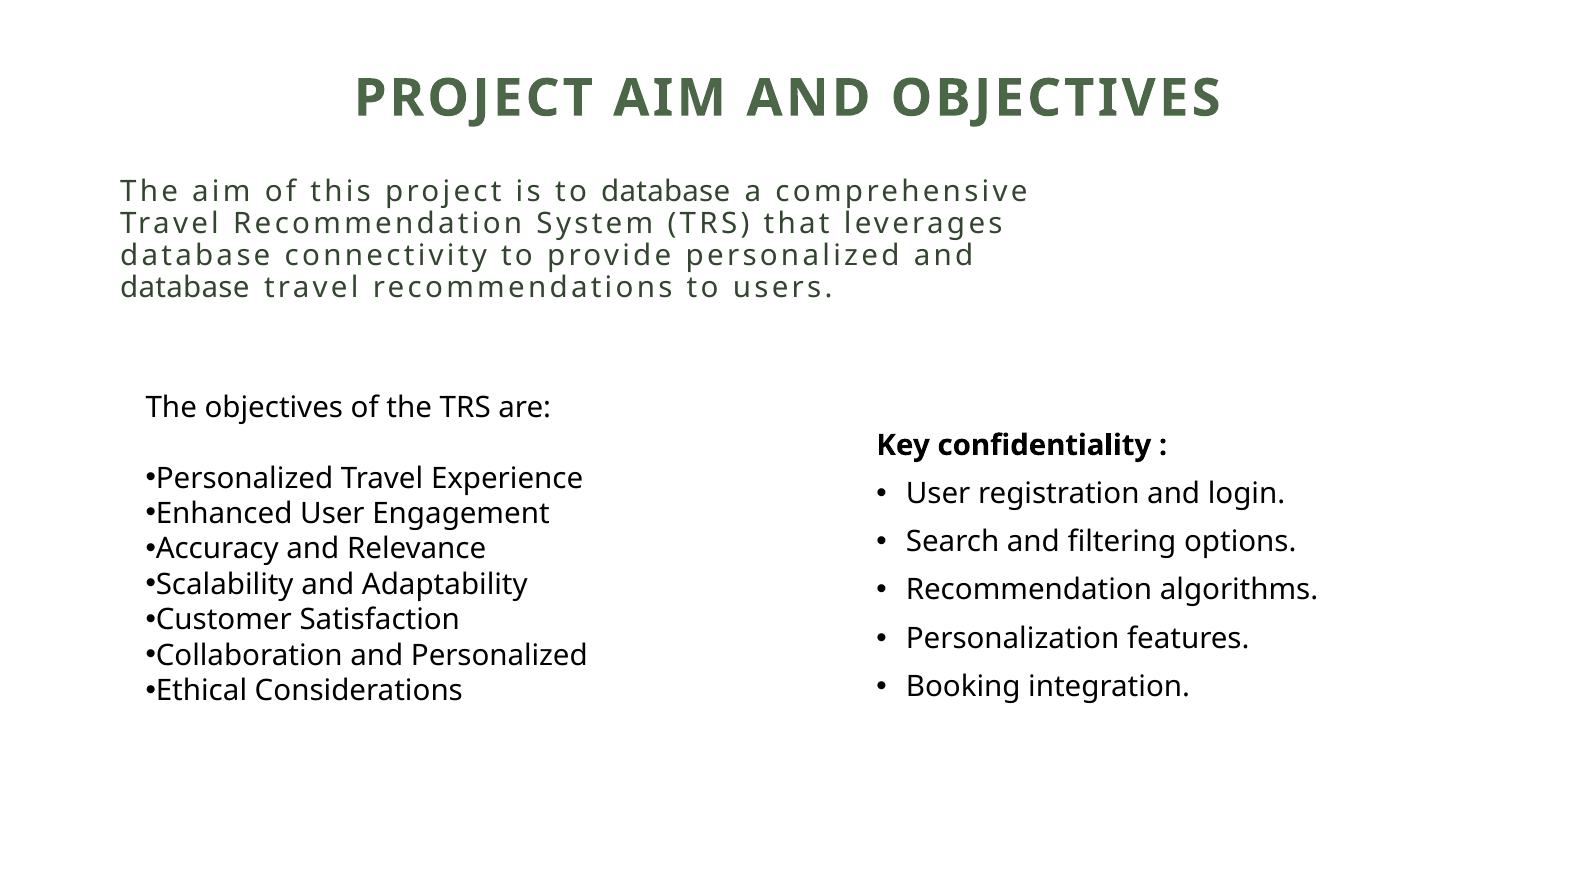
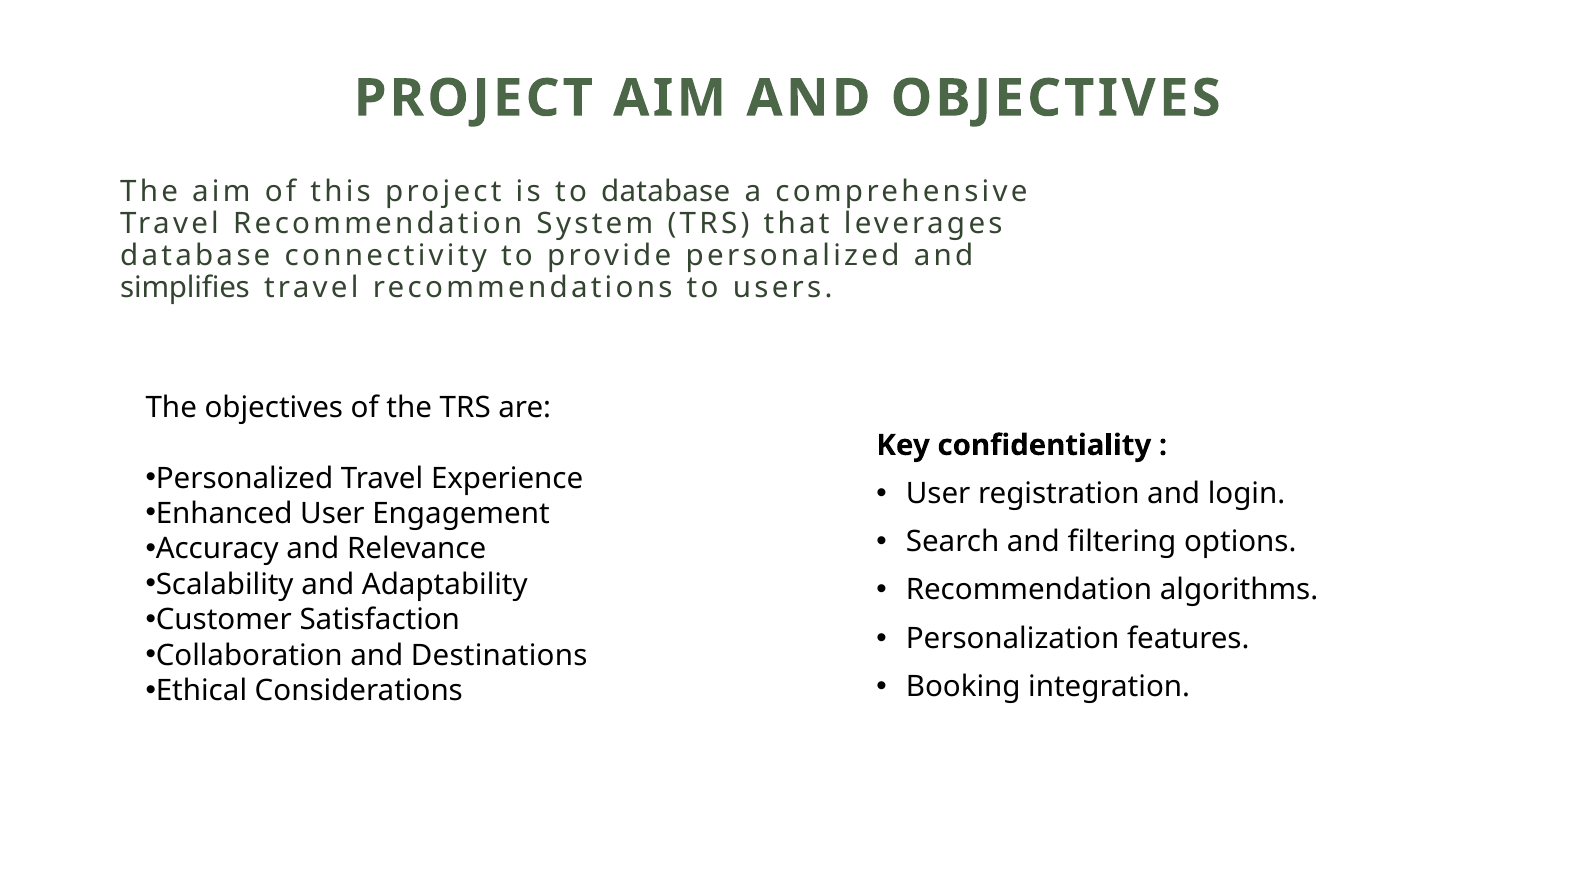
database at (185, 287): database -> simplifies
and Personalized: Personalized -> Destinations
